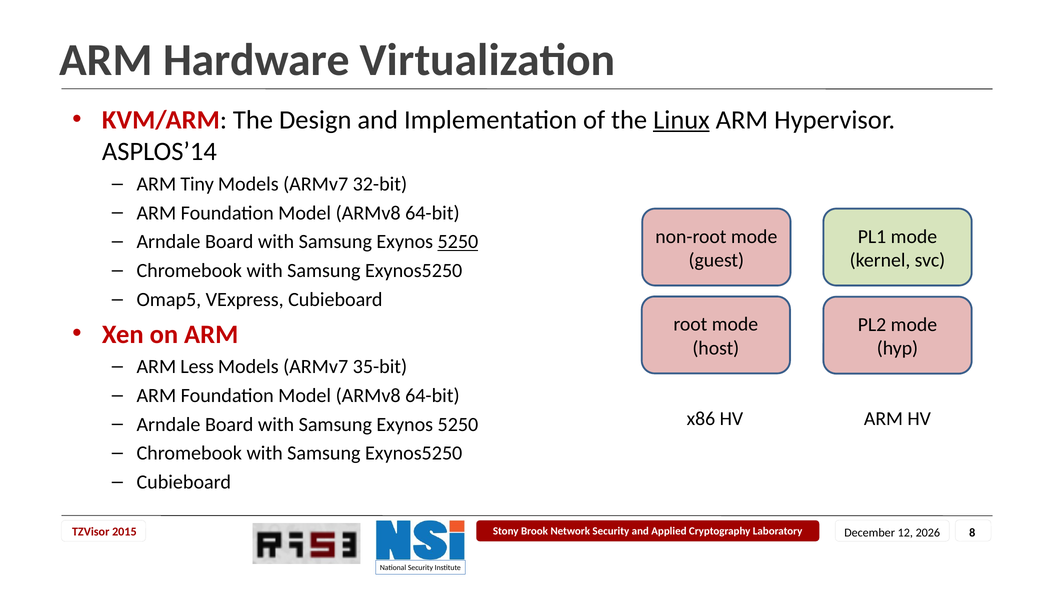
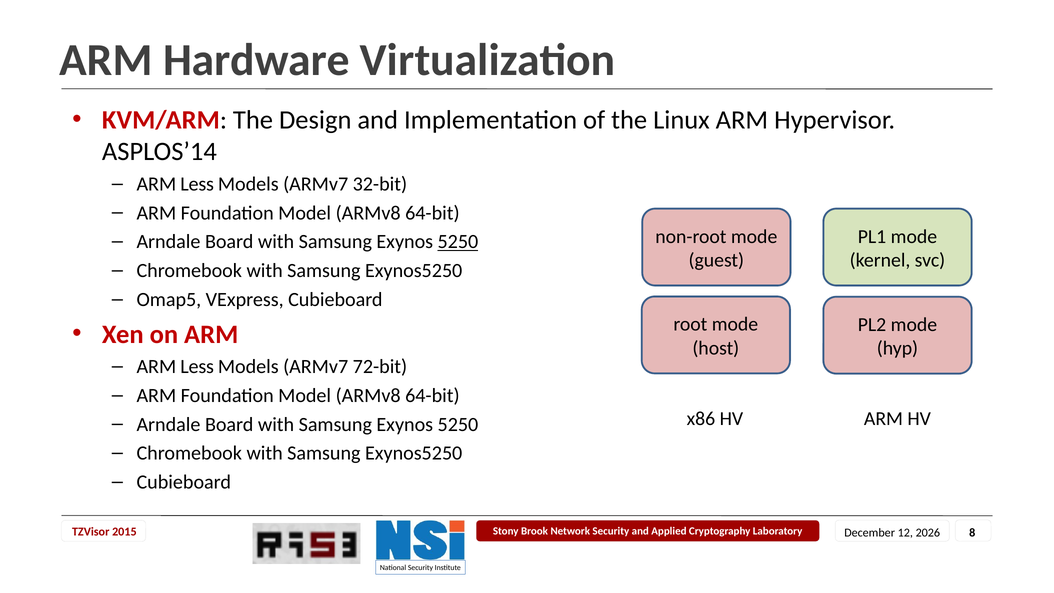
Linux underline: present -> none
Tiny at (197, 184): Tiny -> Less
35-bit: 35-bit -> 72-bit
